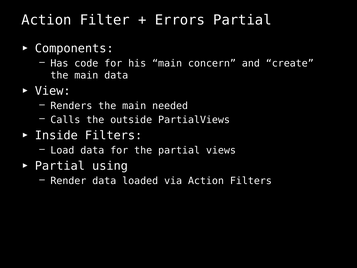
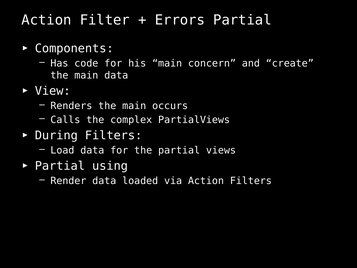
needed: needed -> occurs
outside: outside -> complex
Inside: Inside -> During
